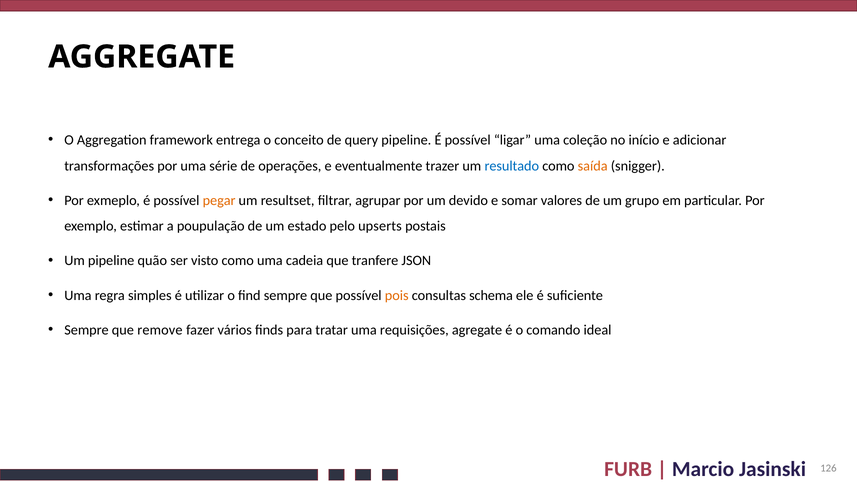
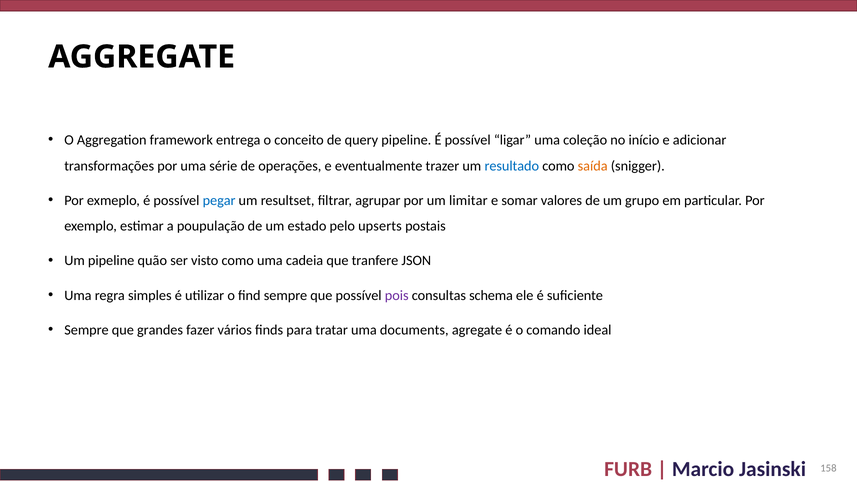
pegar colour: orange -> blue
devido: devido -> limitar
pois colour: orange -> purple
remove: remove -> grandes
requisições: requisições -> documents
126: 126 -> 158
